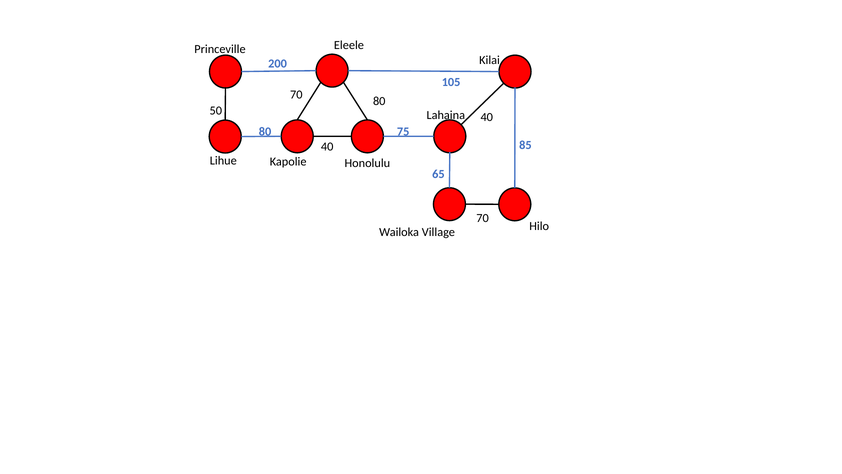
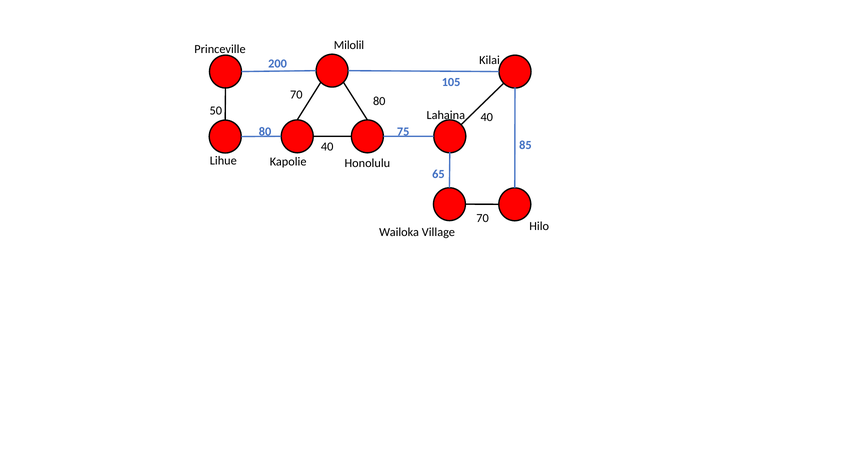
Eleele: Eleele -> Milolil
